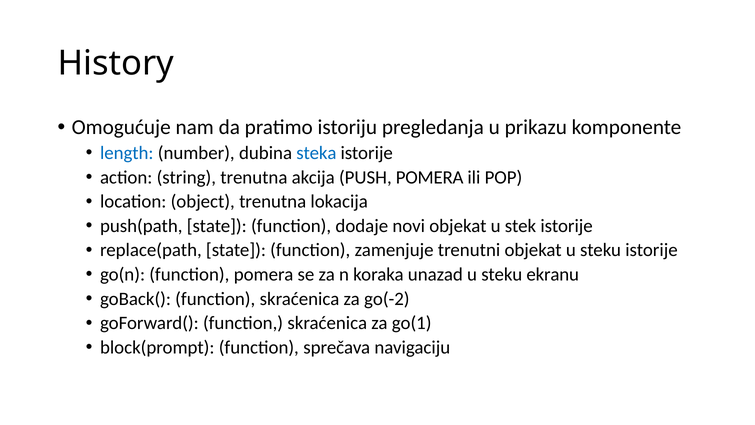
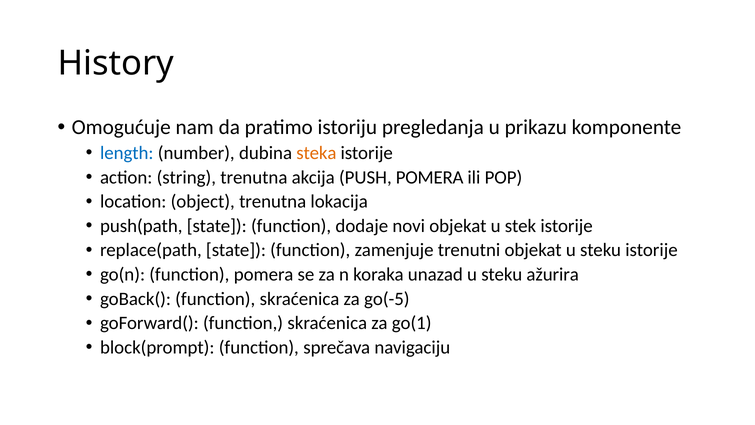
steka colour: blue -> orange
ekranu: ekranu -> ažurira
go(-2: go(-2 -> go(-5
